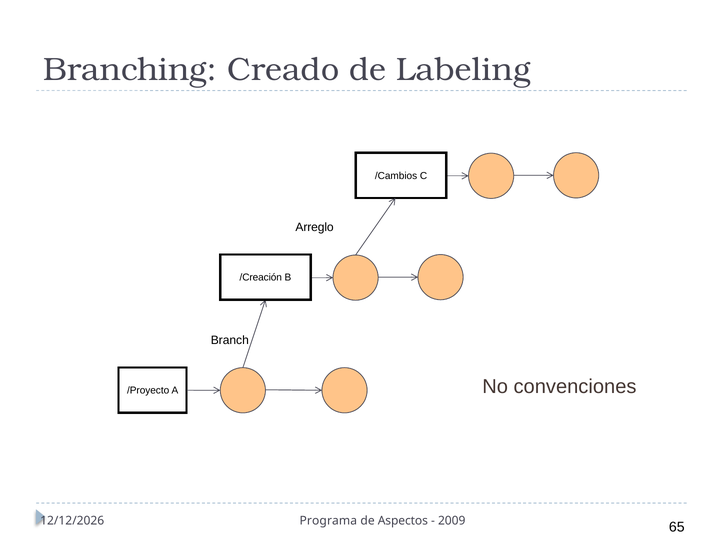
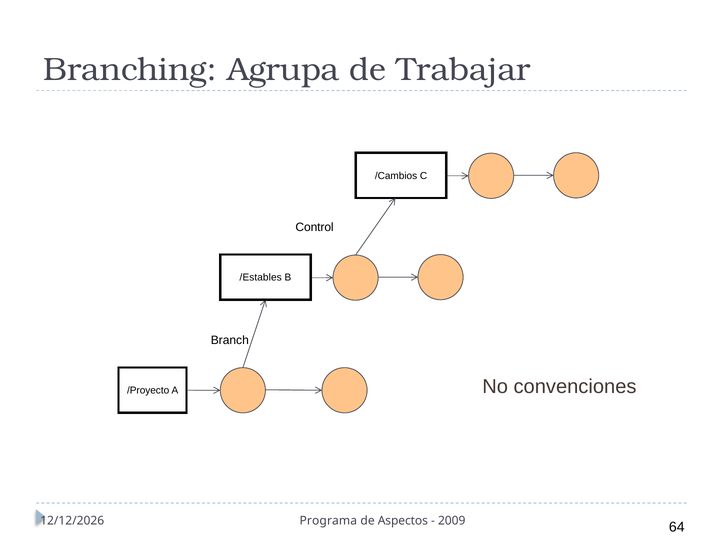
Creado: Creado -> Agrupa
Labeling: Labeling -> Trabajar
Arreglo: Arreglo -> Control
/Creación: /Creación -> /Estables
65: 65 -> 64
